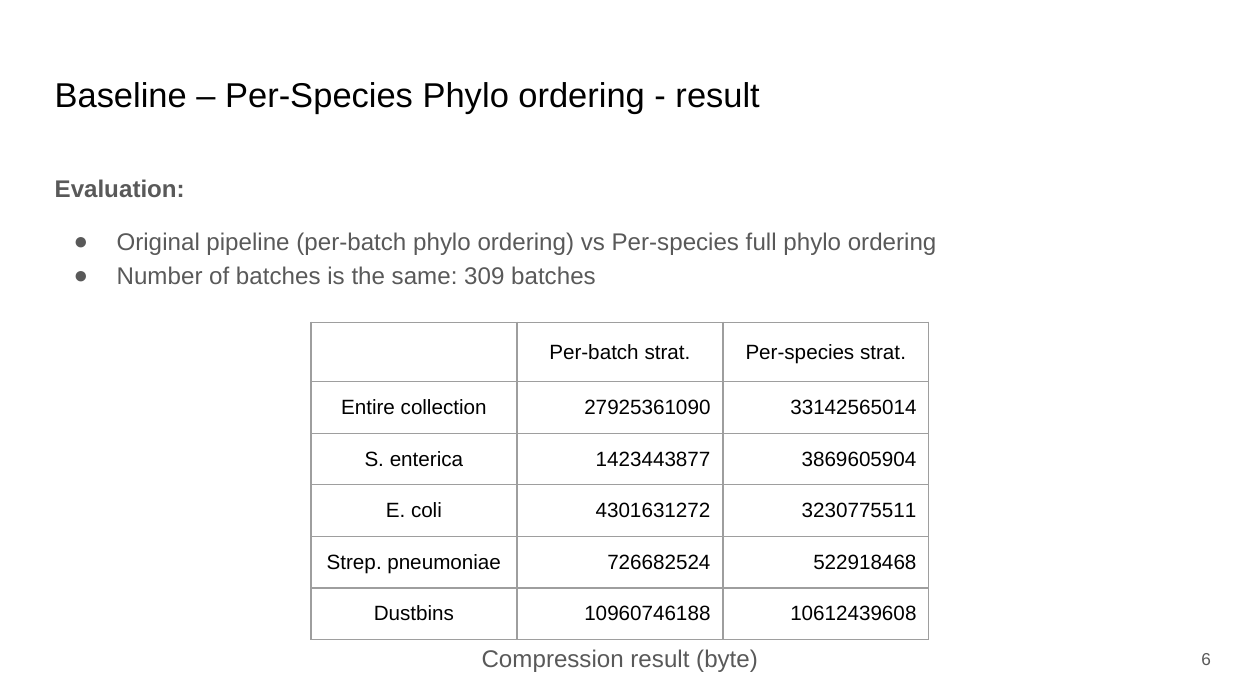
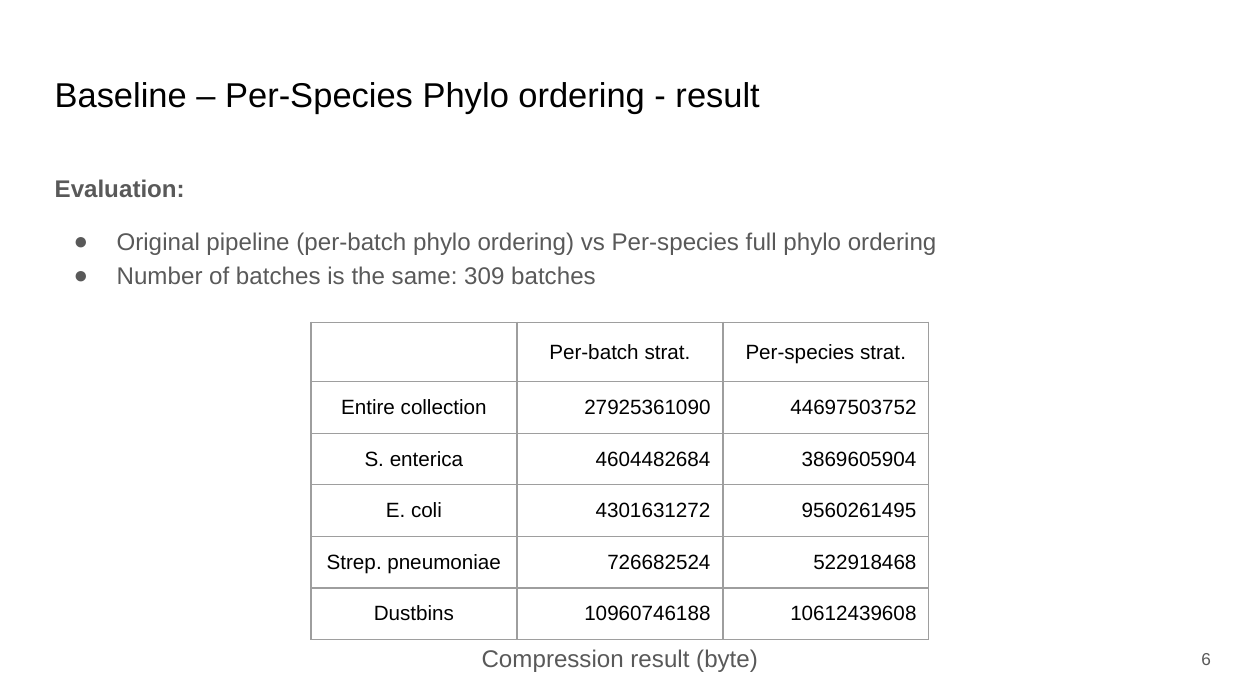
33142565014: 33142565014 -> 44697503752
1423443877: 1423443877 -> 4604482684
3230775511: 3230775511 -> 9560261495
